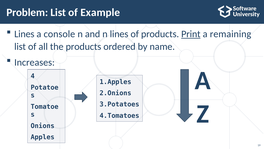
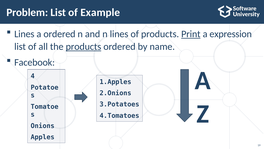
a console: console -> ordered
remaining: remaining -> expression
products at (83, 46) underline: none -> present
Increases: Increases -> Facebook
